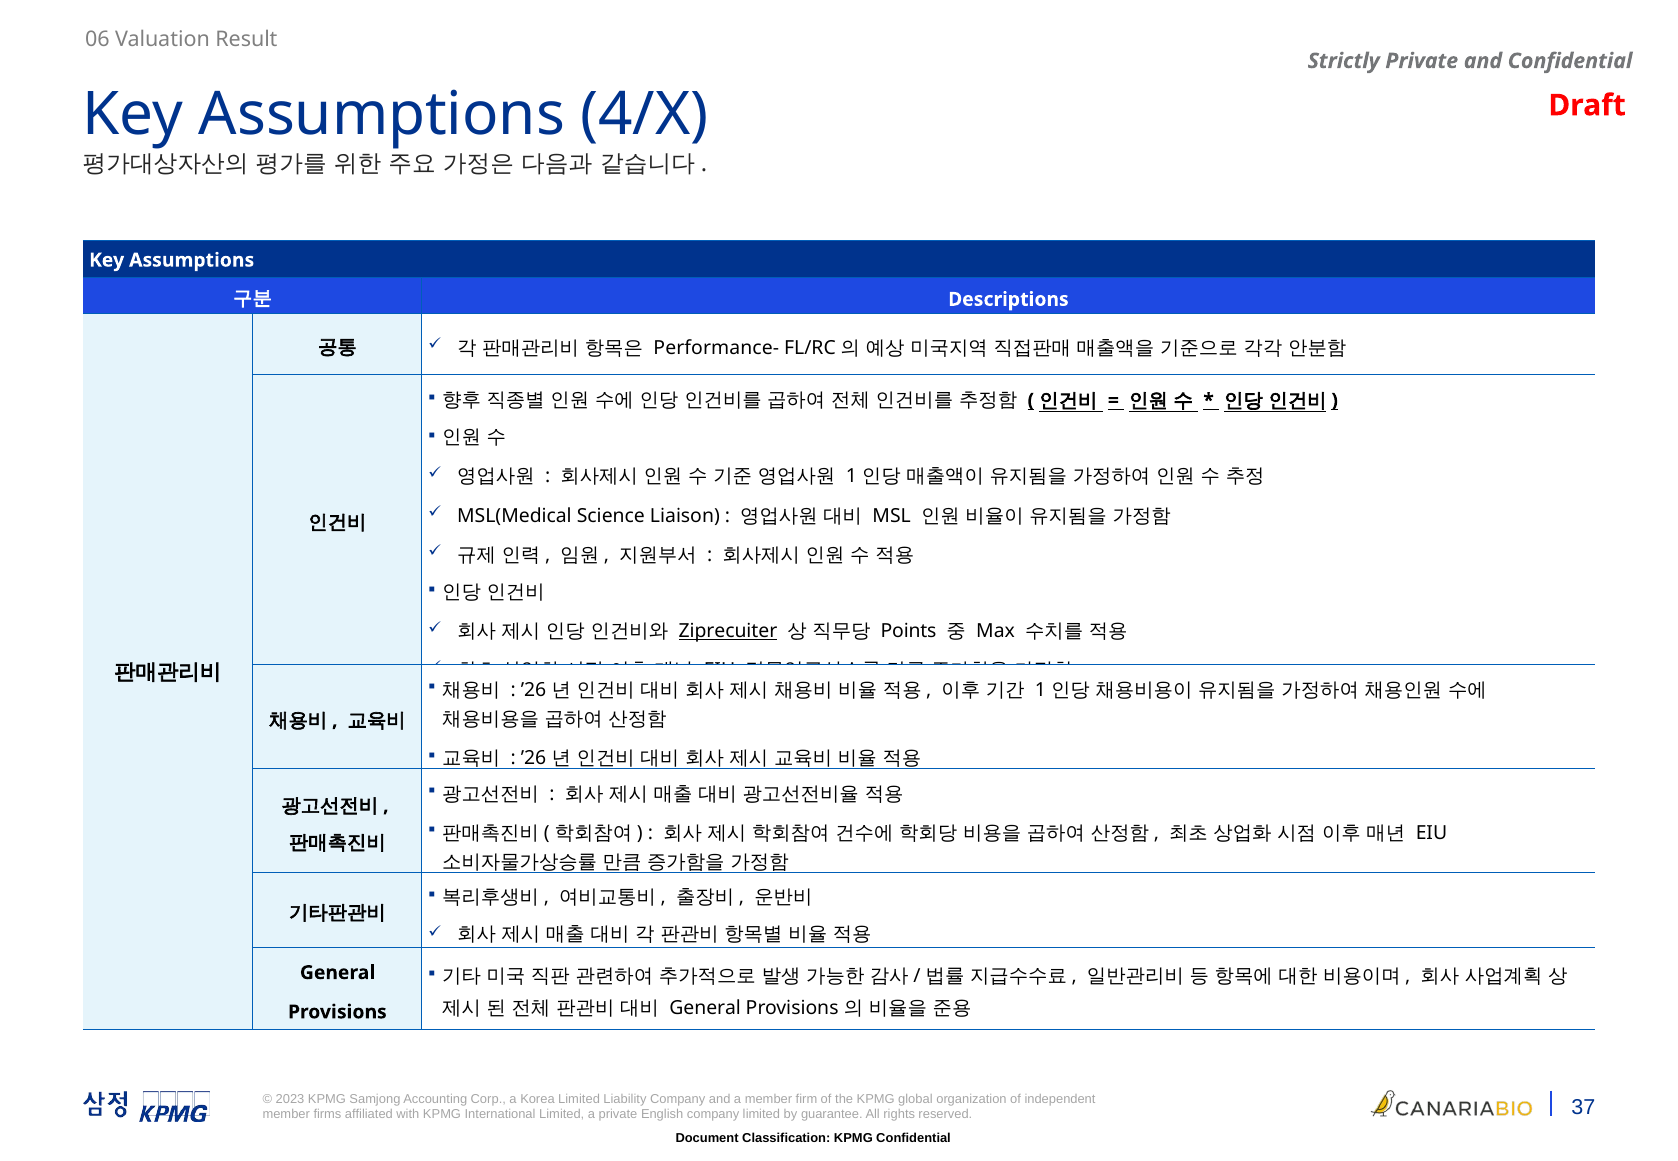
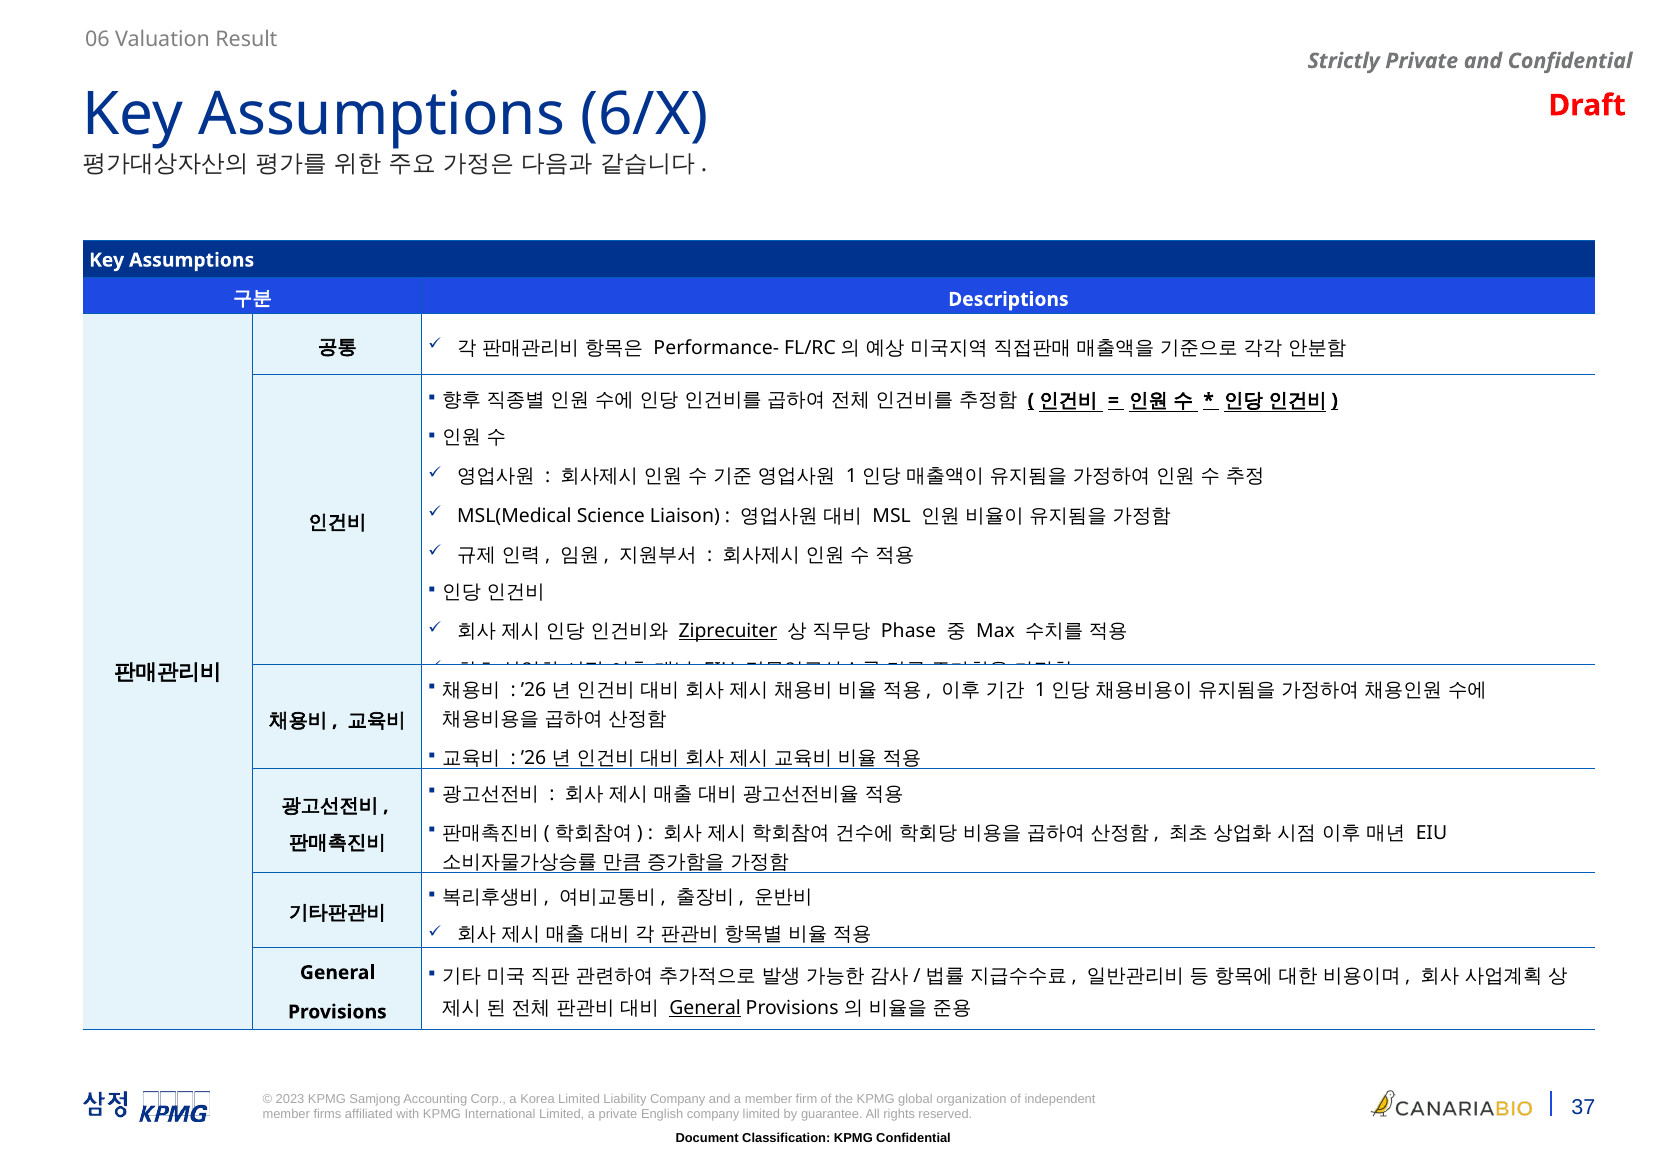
4/X: 4/X -> 6/X
Points: Points -> Phase
General at (705, 1009) underline: none -> present
